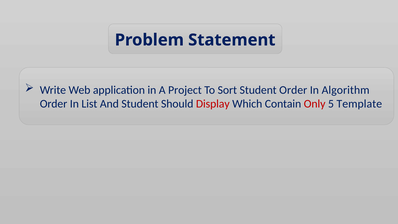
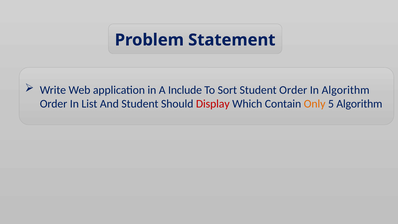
Project: Project -> Include
Only colour: red -> orange
5 Template: Template -> Algorithm
